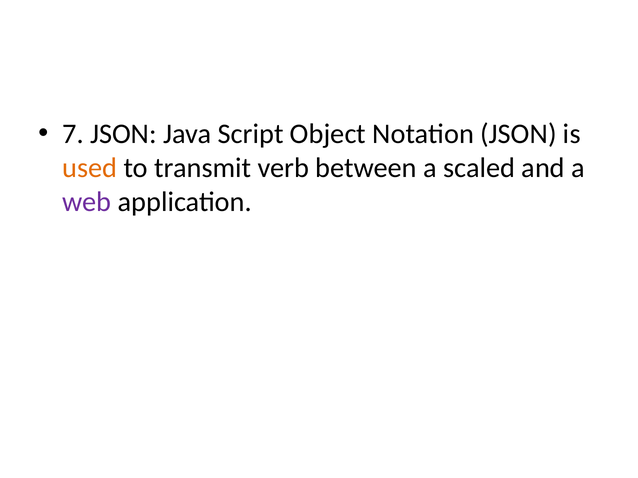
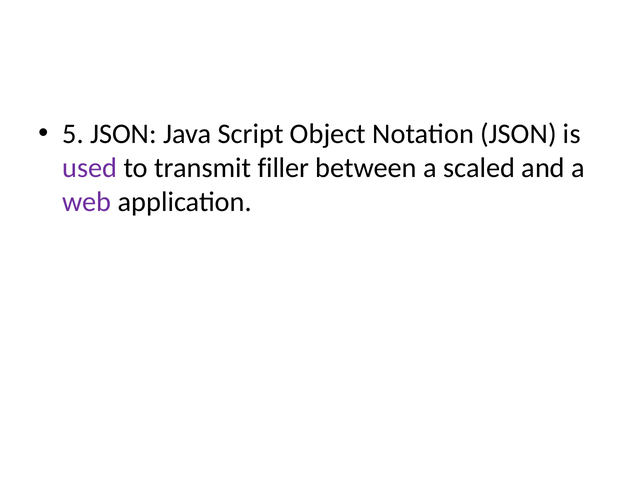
7: 7 -> 5
used colour: orange -> purple
verb: verb -> filler
